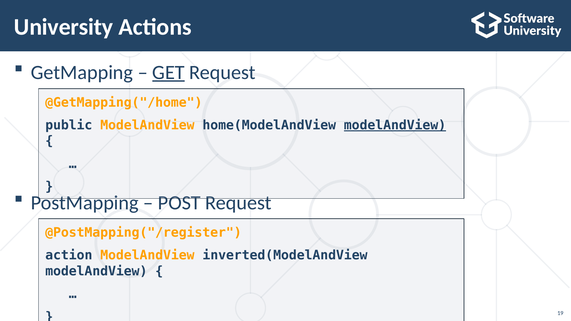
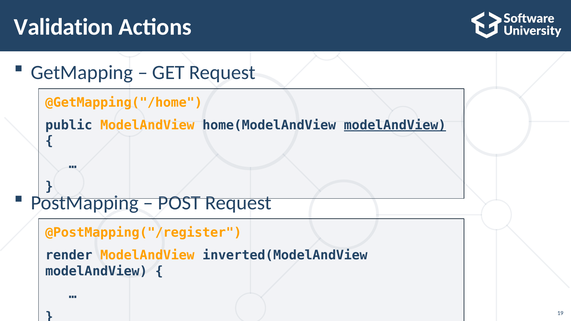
University: University -> Validation
GET underline: present -> none
action: action -> render
